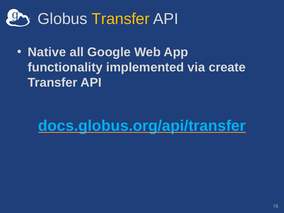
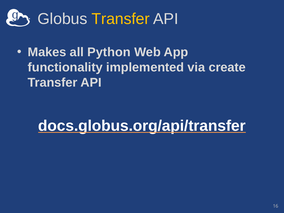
Native: Native -> Makes
Google: Google -> Python
docs.globus.org/api/transfer colour: light blue -> white
